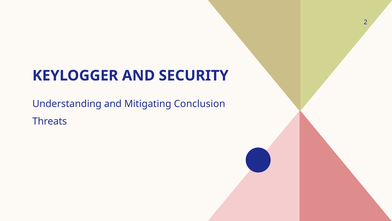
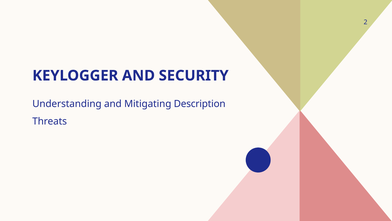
Conclusion: Conclusion -> Description
